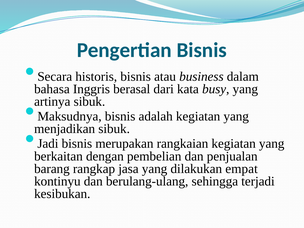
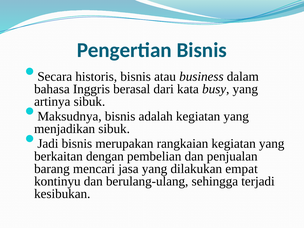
rangkap: rangkap -> mencari
